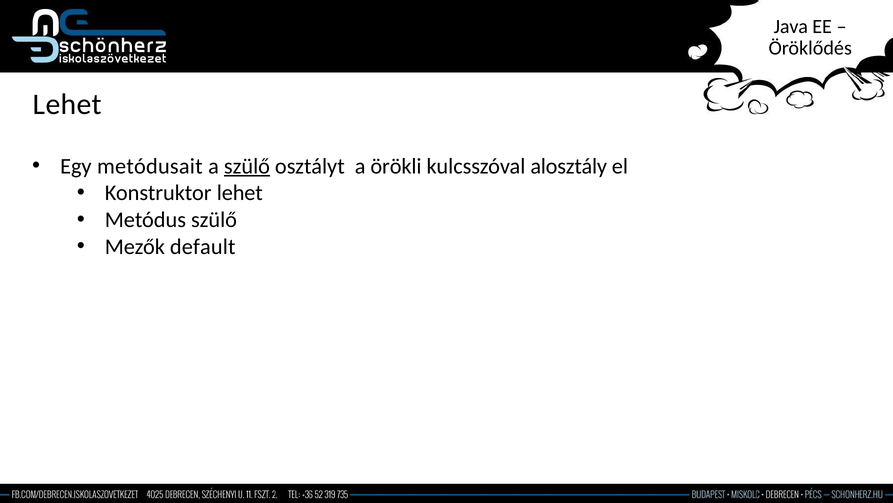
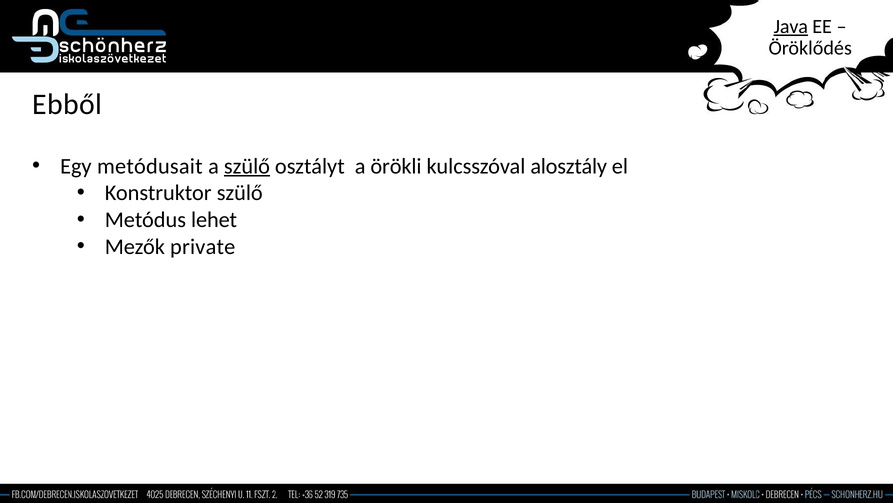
Java underline: none -> present
Lehet at (67, 104): Lehet -> Ebből
Konstruktor lehet: lehet -> szülő
Metódus szülő: szülő -> lehet
default: default -> private
